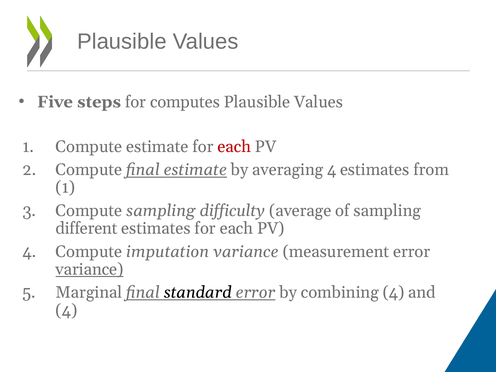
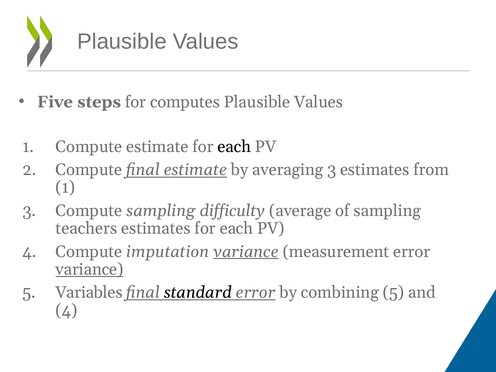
each at (234, 147) colour: red -> black
averaging 4: 4 -> 3
different: different -> teachers
variance at (246, 252) underline: none -> present
Marginal: Marginal -> Variables
combining 4: 4 -> 5
